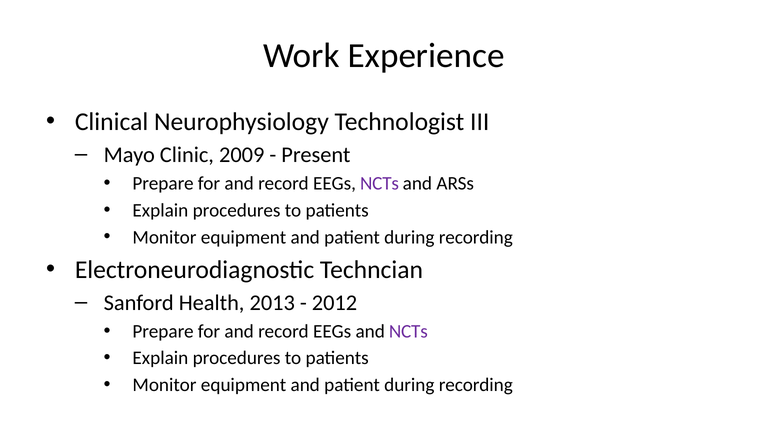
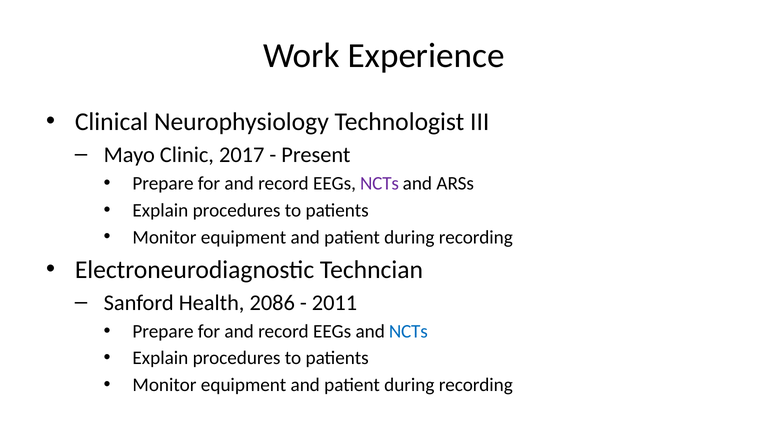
2009: 2009 -> 2017
2013: 2013 -> 2086
2012: 2012 -> 2011
NCTs at (408, 331) colour: purple -> blue
